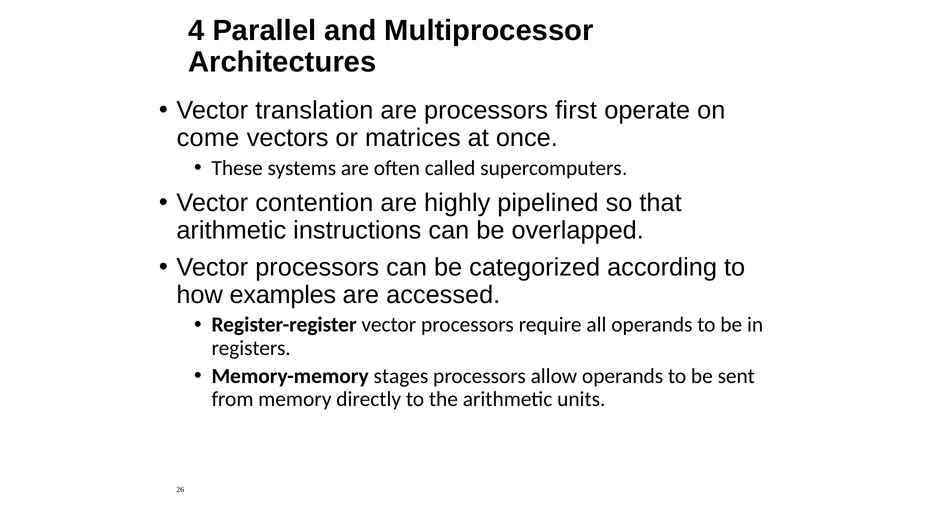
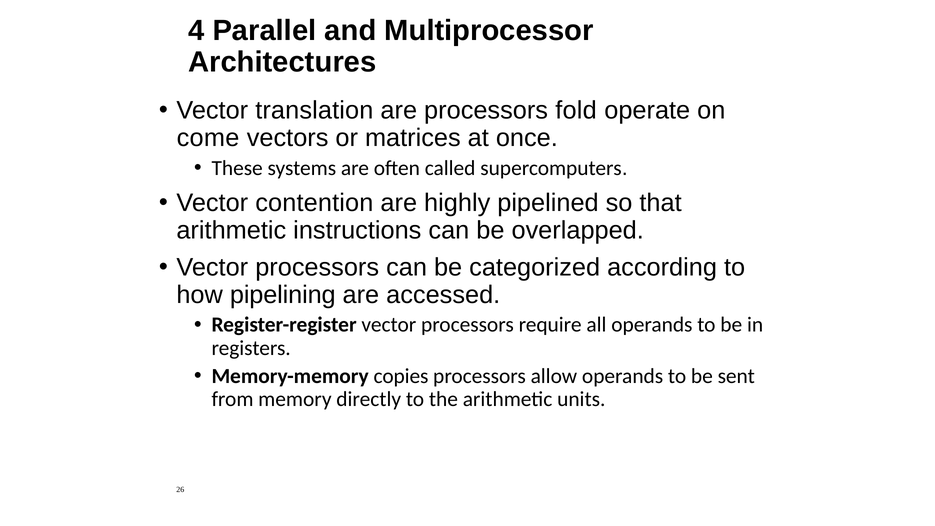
first: first -> fold
examples: examples -> pipelining
stages: stages -> copies
